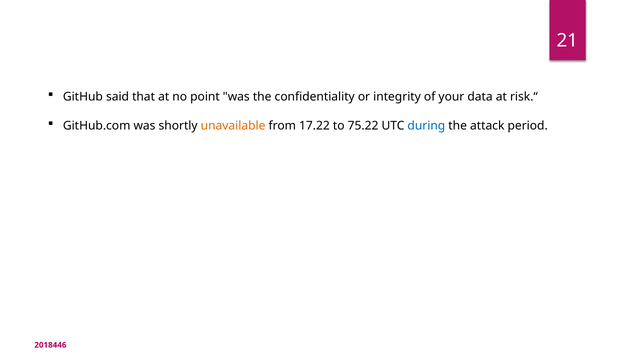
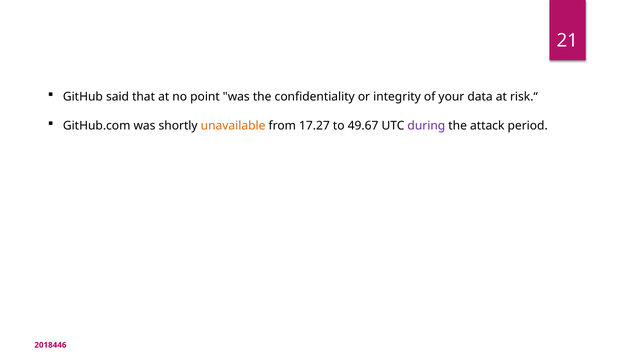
17.22: 17.22 -> 17.27
75.22: 75.22 -> 49.67
during colour: blue -> purple
